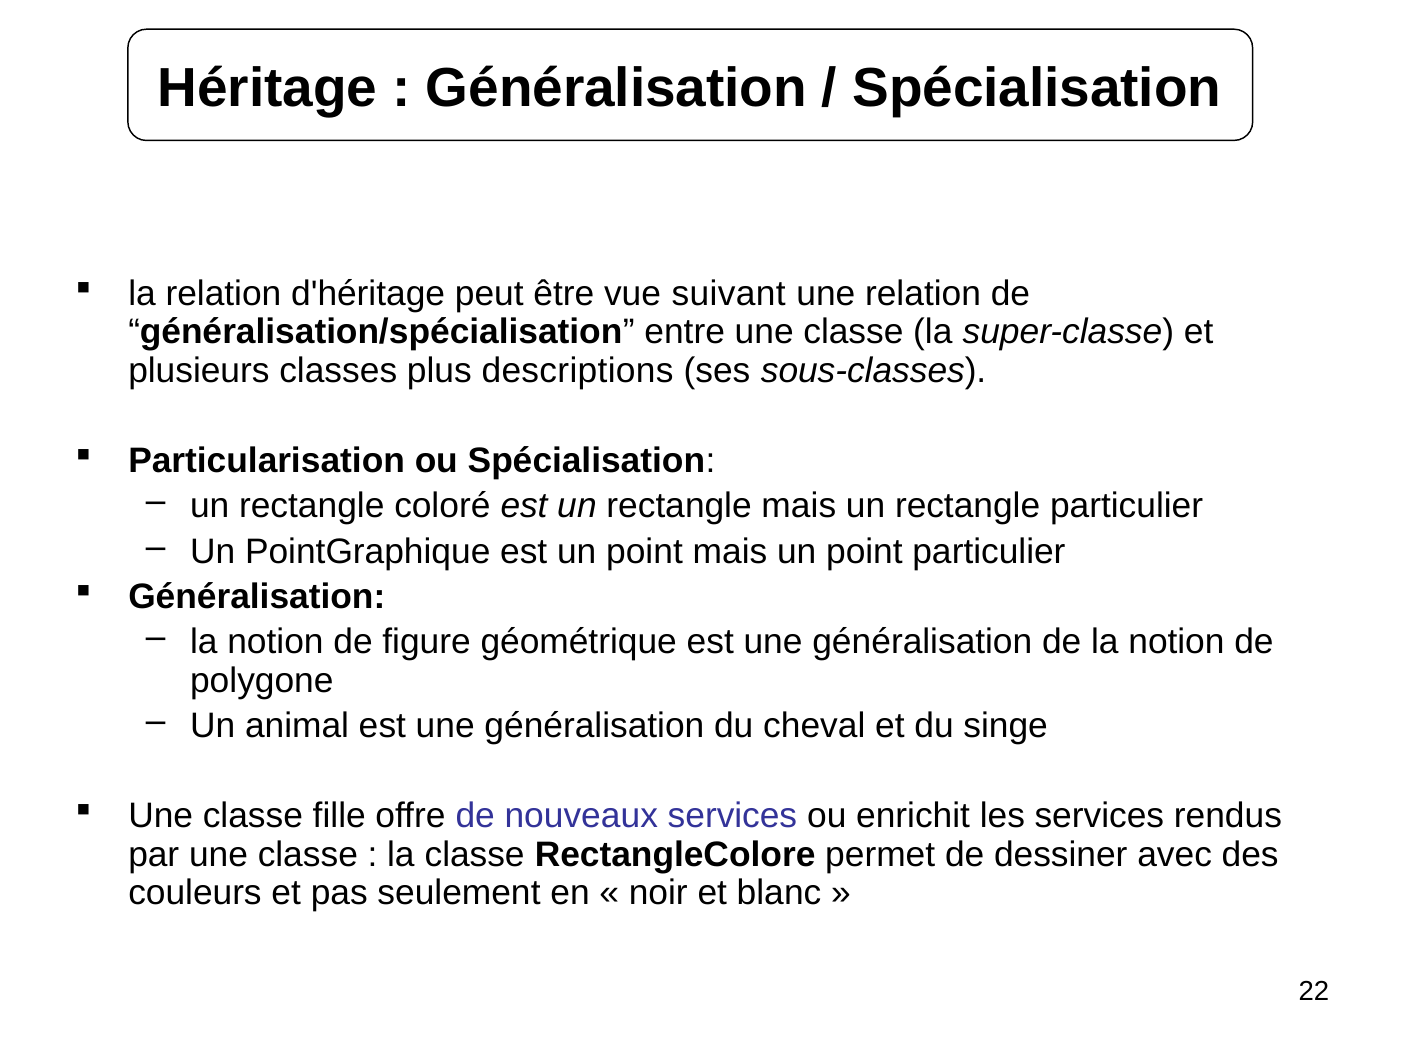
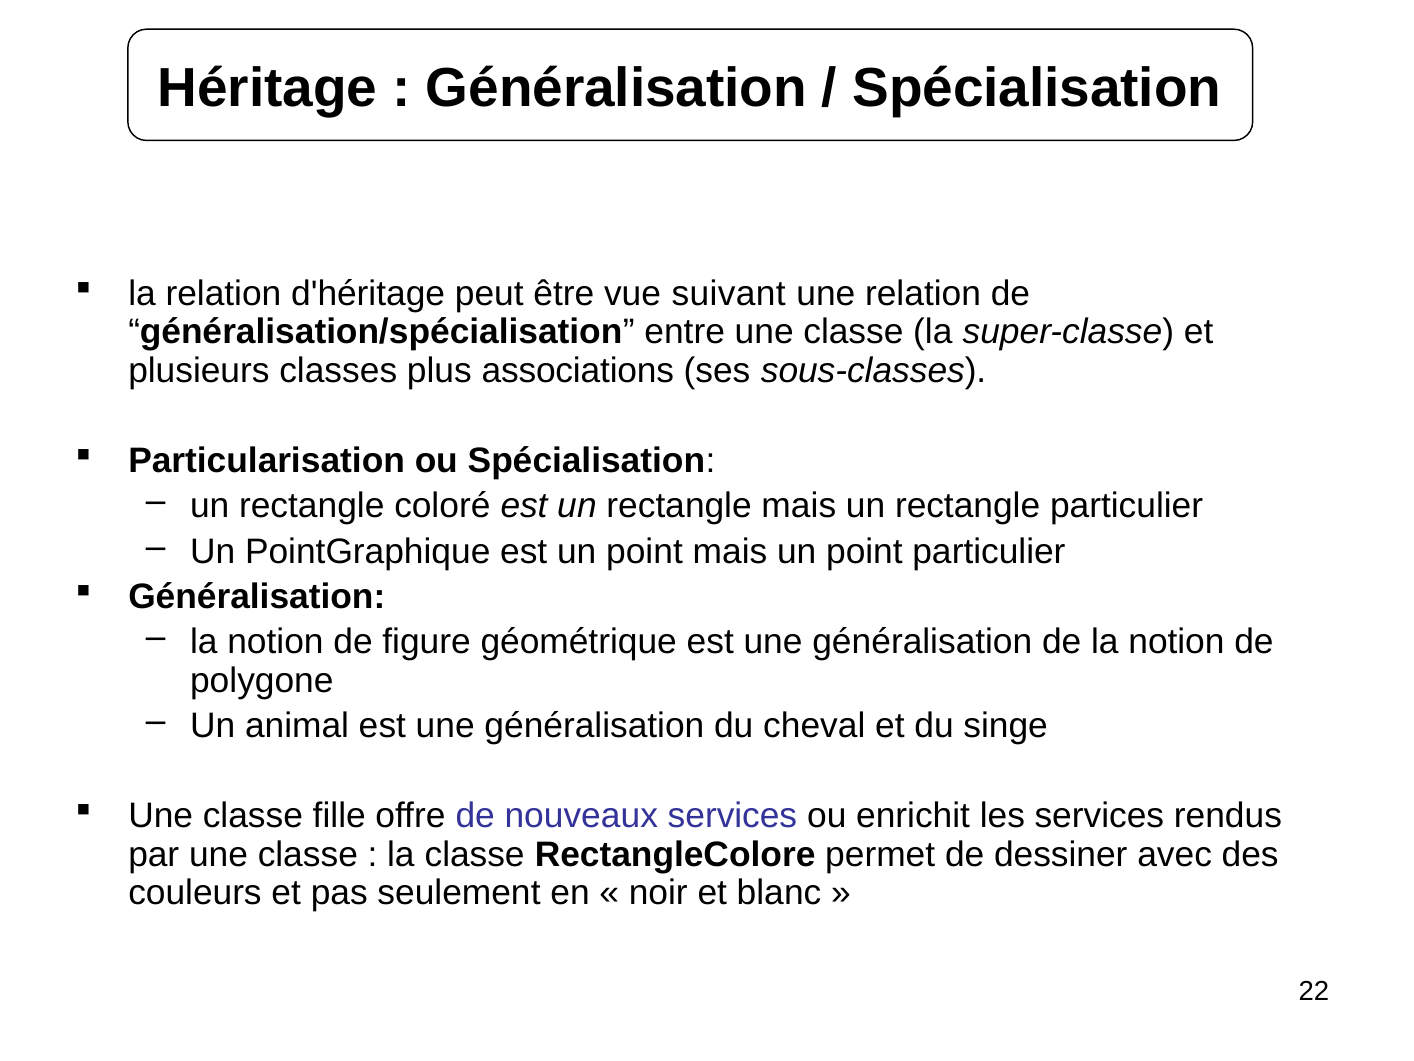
descriptions: descriptions -> associations
